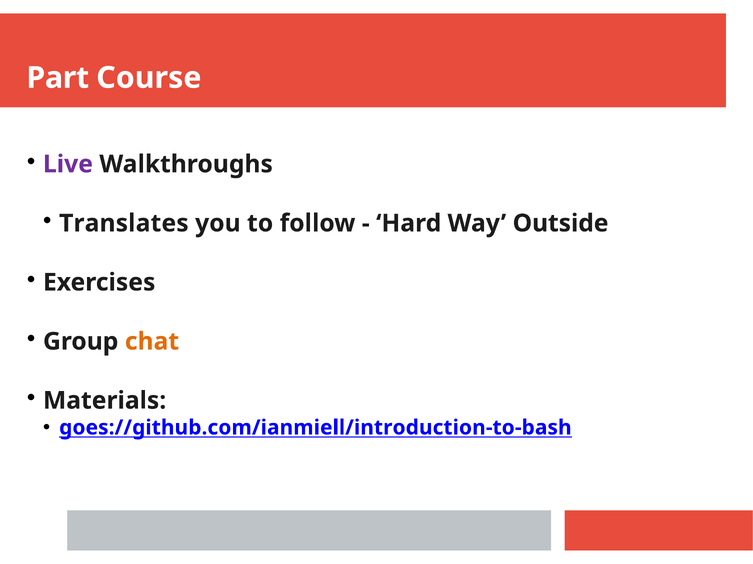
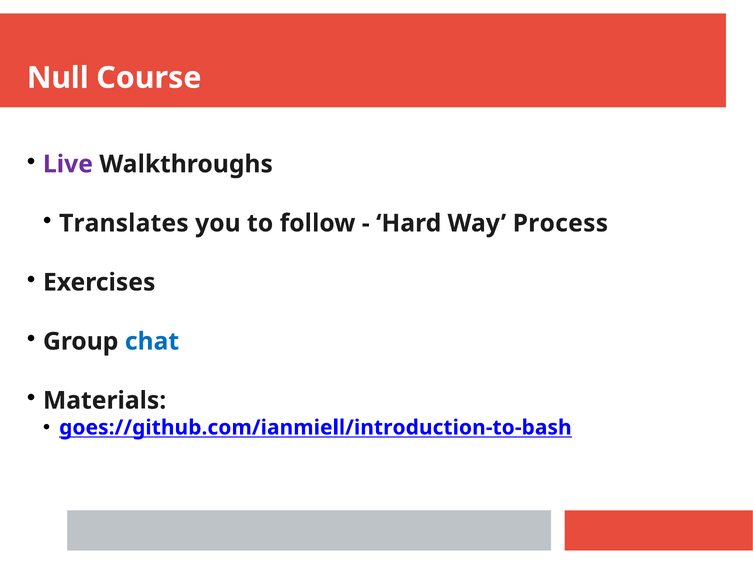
Part: Part -> Null
Outside: Outside -> Process
chat colour: orange -> blue
